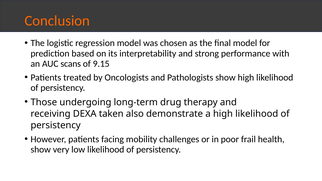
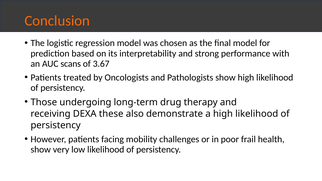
9.15: 9.15 -> 3.67
taken: taken -> these
